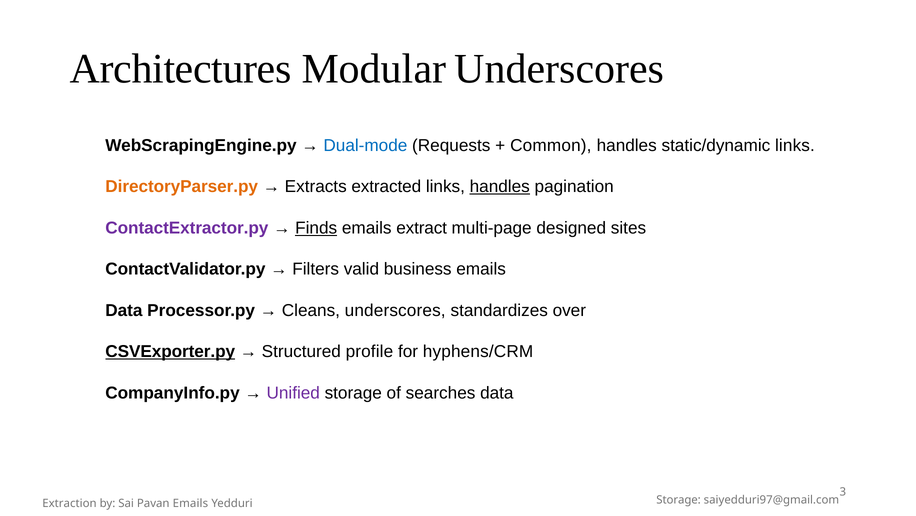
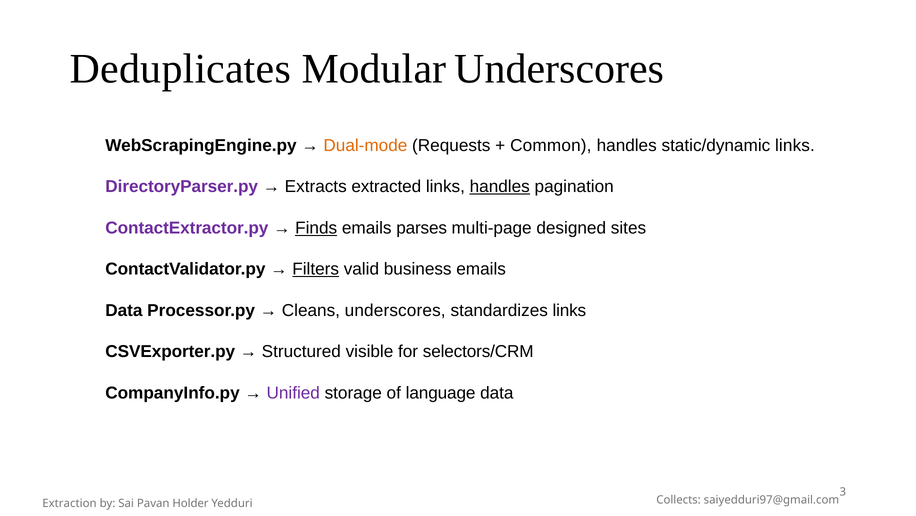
Architectures: Architectures -> Deduplicates
Dual-mode colour: blue -> orange
DirectoryParser.py colour: orange -> purple
extract: extract -> parses
Filters underline: none -> present
standardizes over: over -> links
CSVExporter.py underline: present -> none
profile: profile -> visible
hyphens/CRM: hyphens/CRM -> selectors/CRM
searches: searches -> language
Pavan Emails: Emails -> Holder
Yedduri Storage: Storage -> Collects
